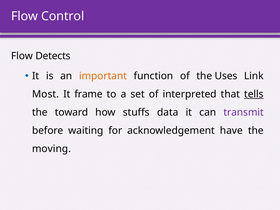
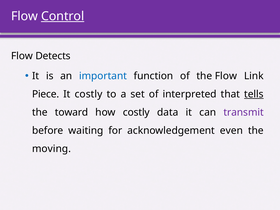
Control underline: none -> present
important colour: orange -> blue
the Uses: Uses -> Flow
Most: Most -> Piece
It frame: frame -> costly
how stuffs: stuffs -> costly
have: have -> even
